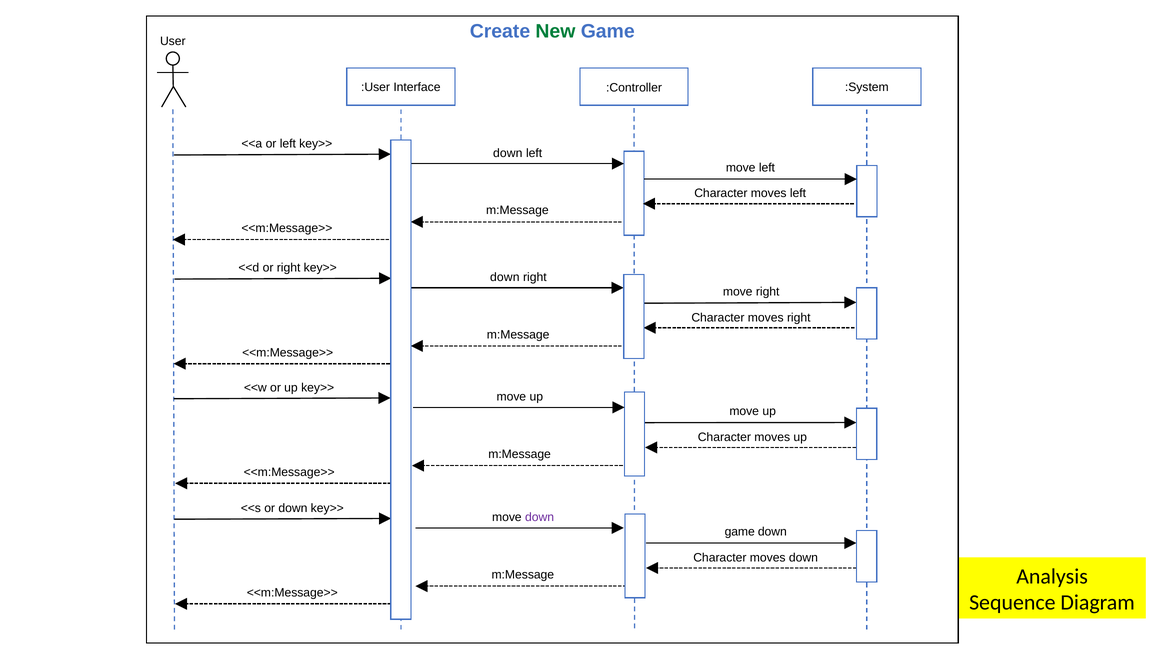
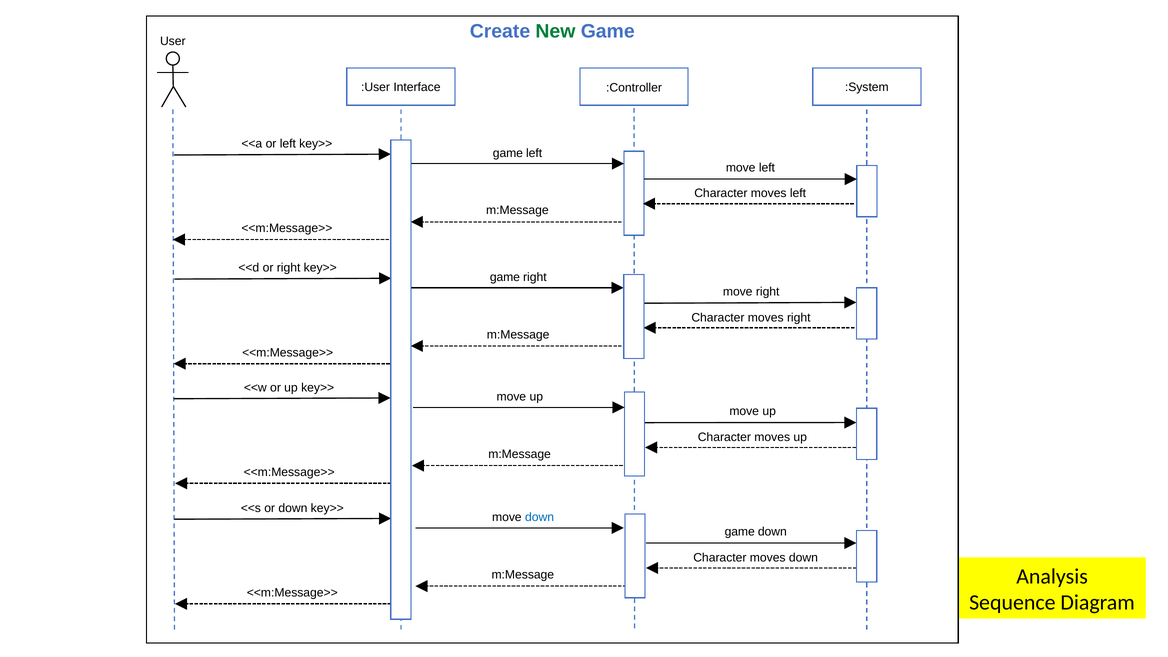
down at (508, 153): down -> game
down at (505, 277): down -> game
down at (540, 517) colour: purple -> blue
